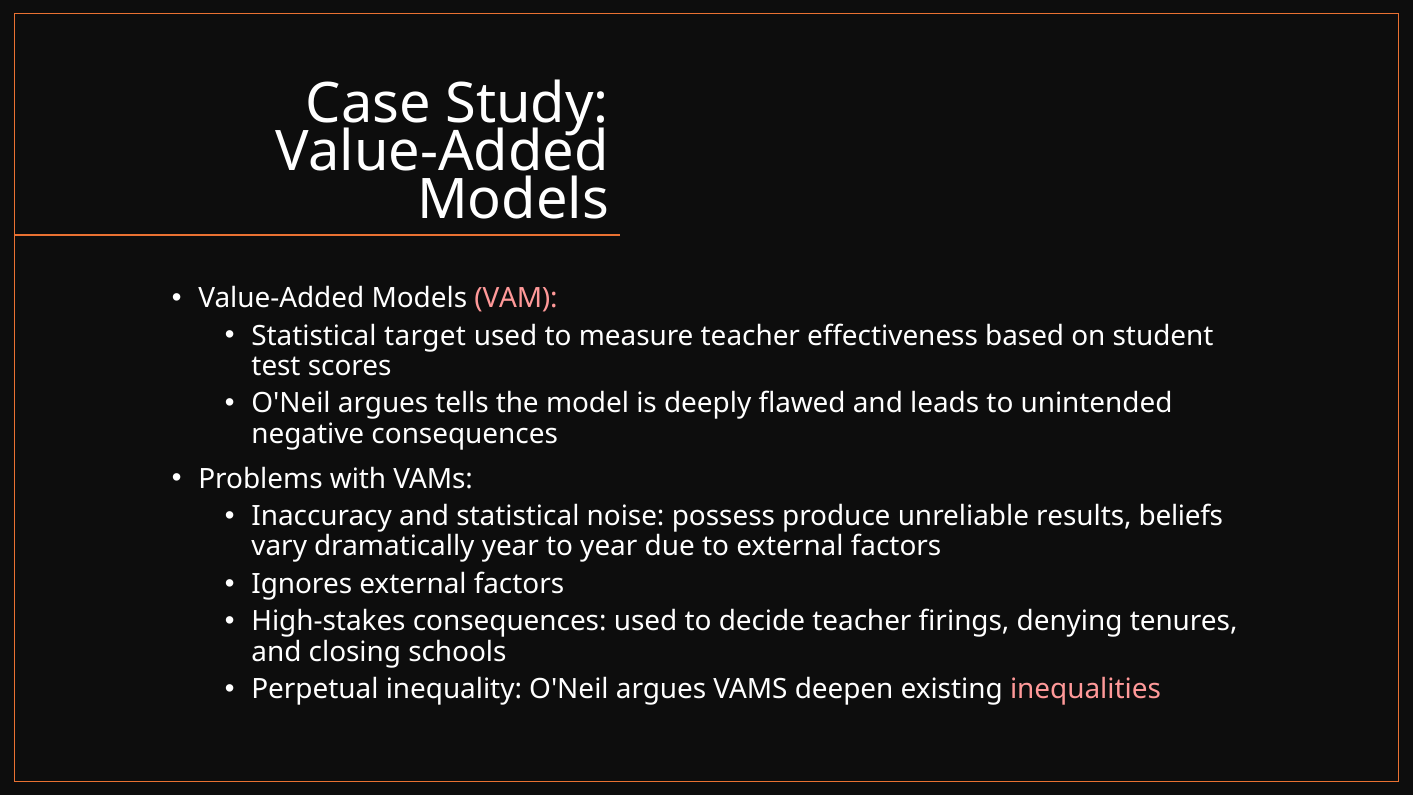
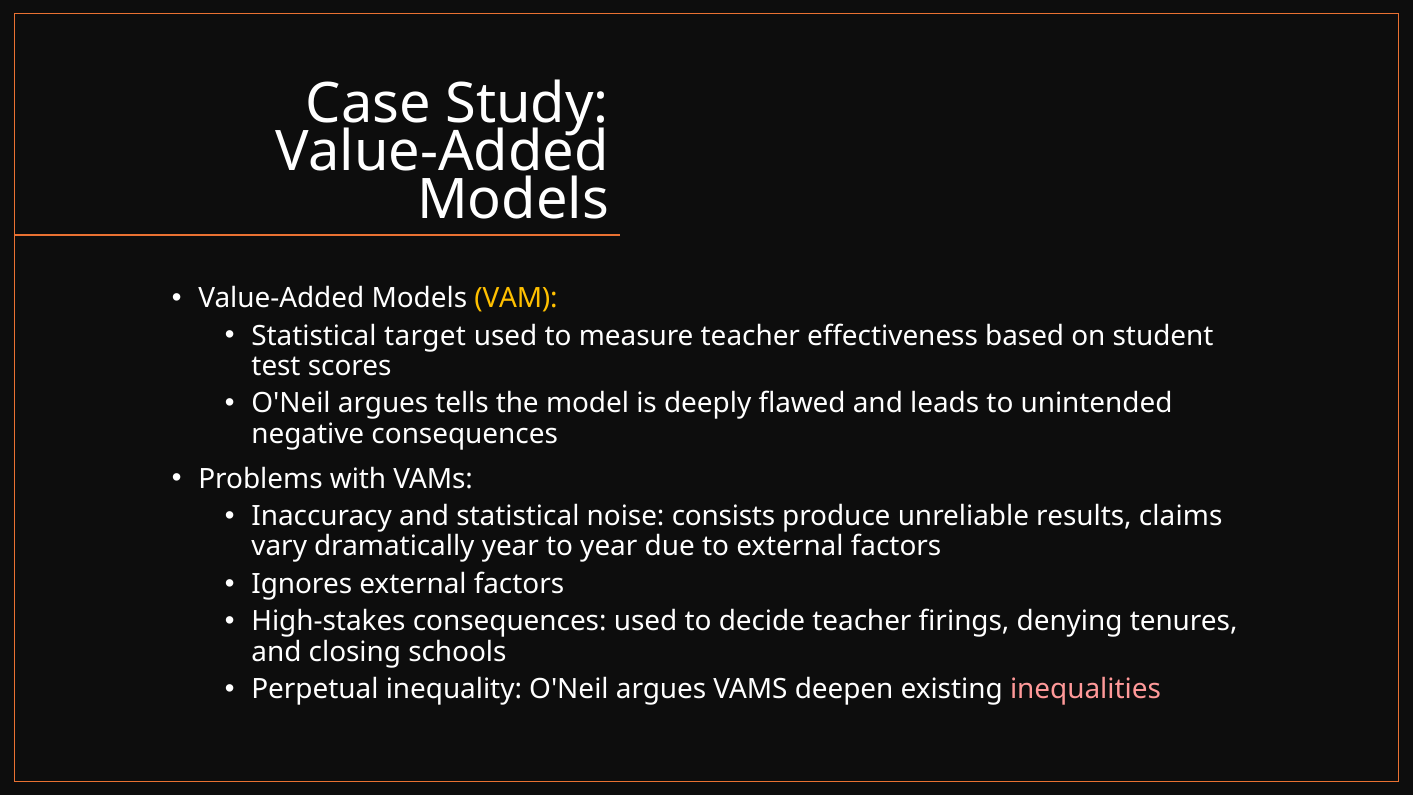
VAM colour: pink -> yellow
possess: possess -> consists
beliefs: beliefs -> claims
